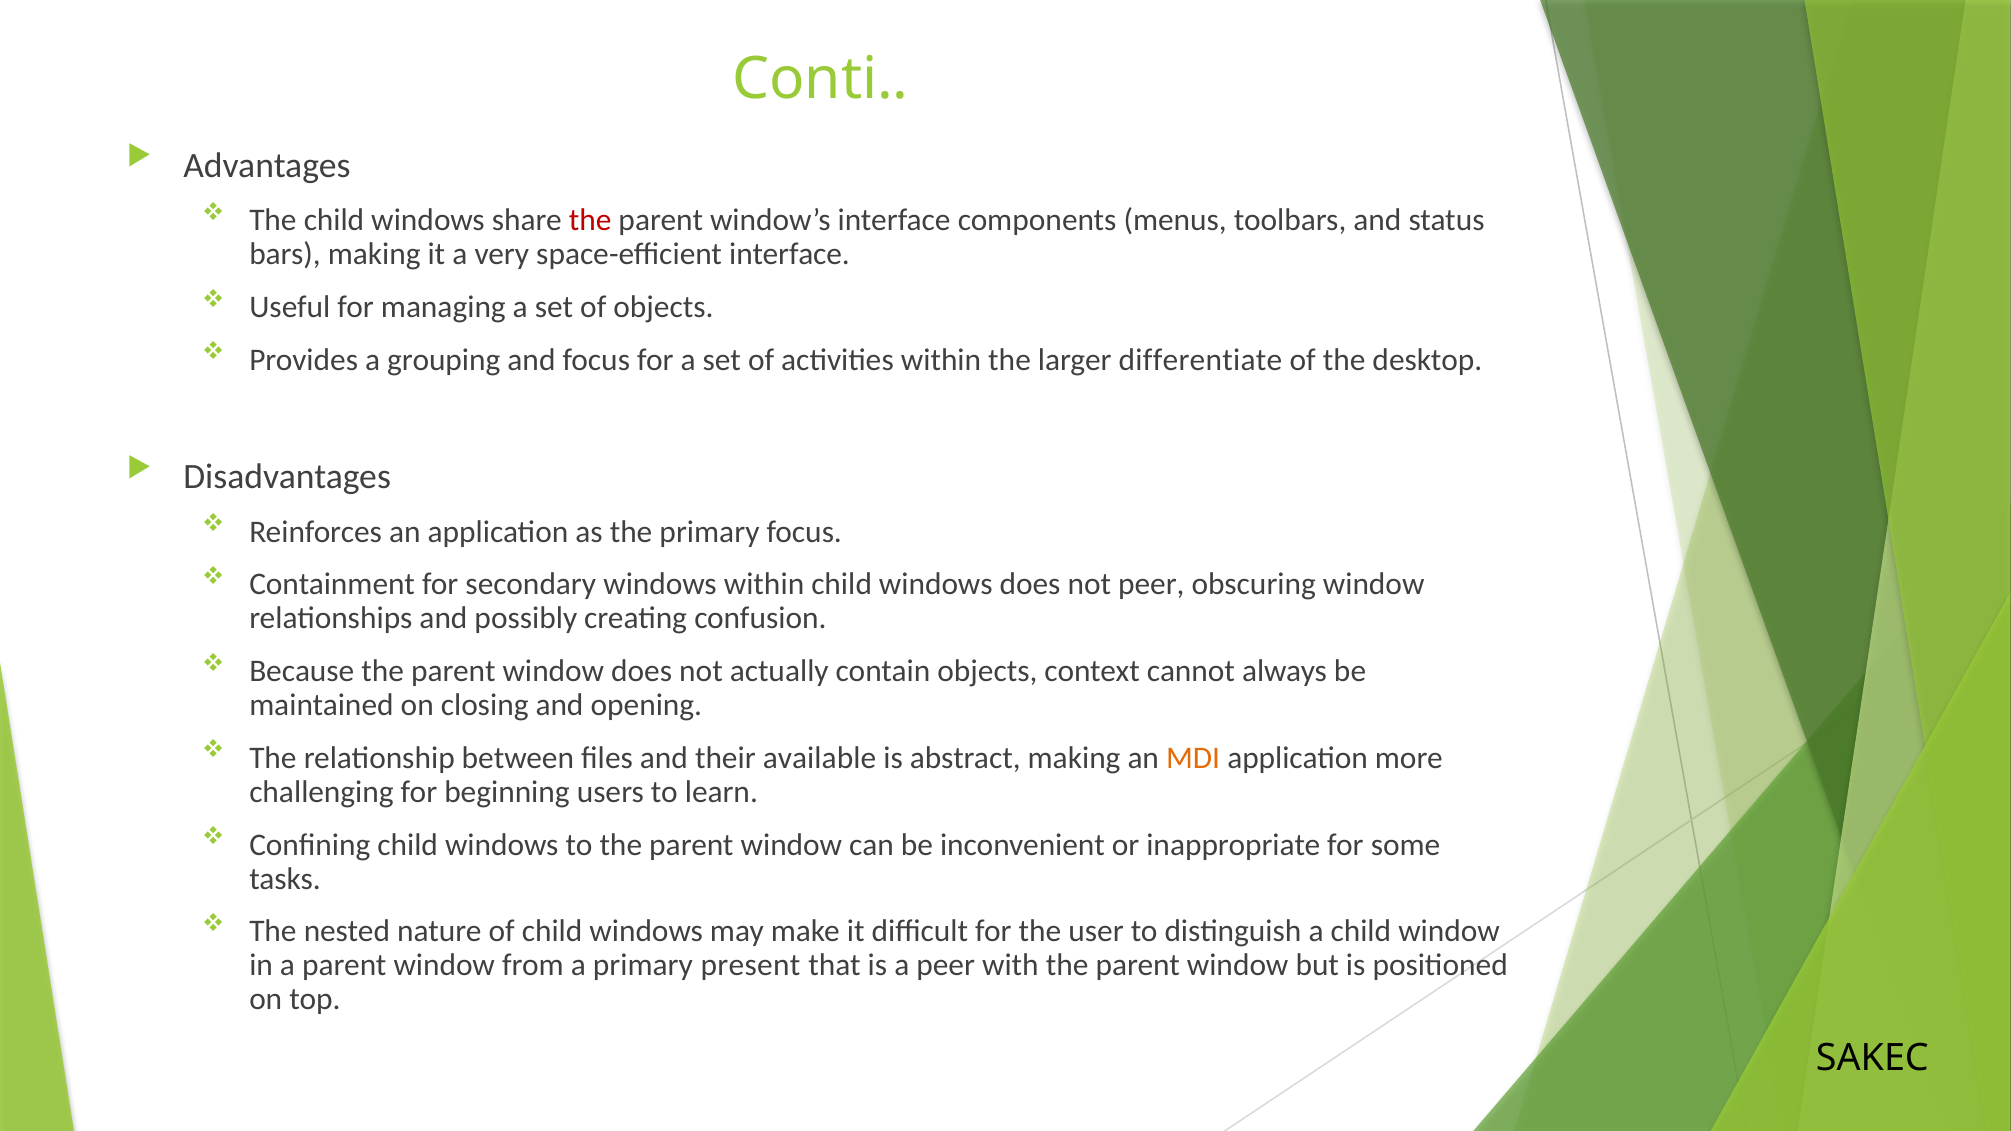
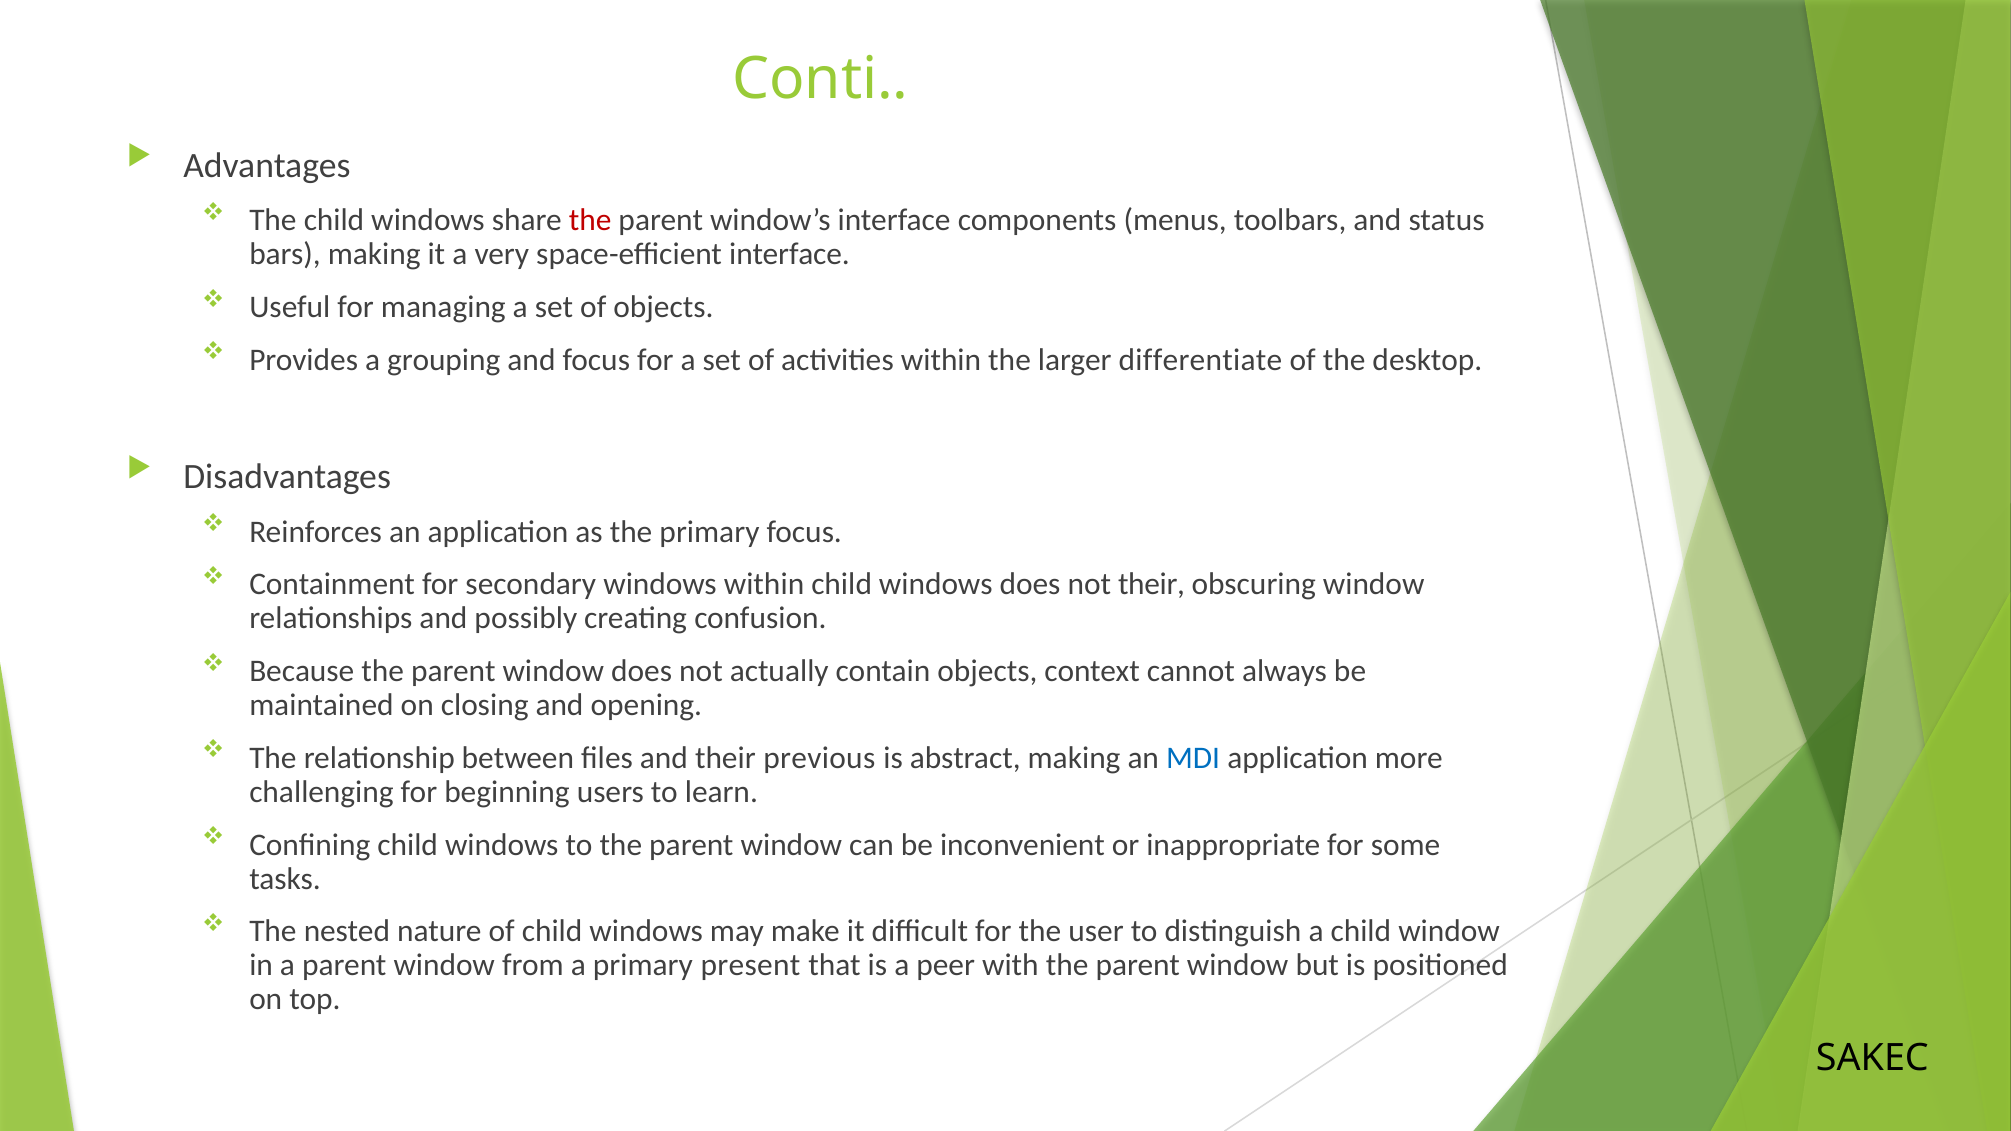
not peer: peer -> their
available: available -> previous
MDI colour: orange -> blue
